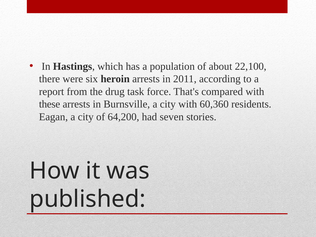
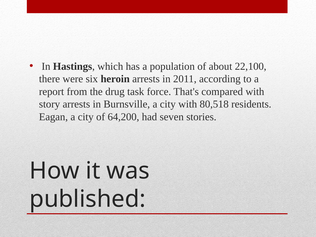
these: these -> story
60,360: 60,360 -> 80,518
